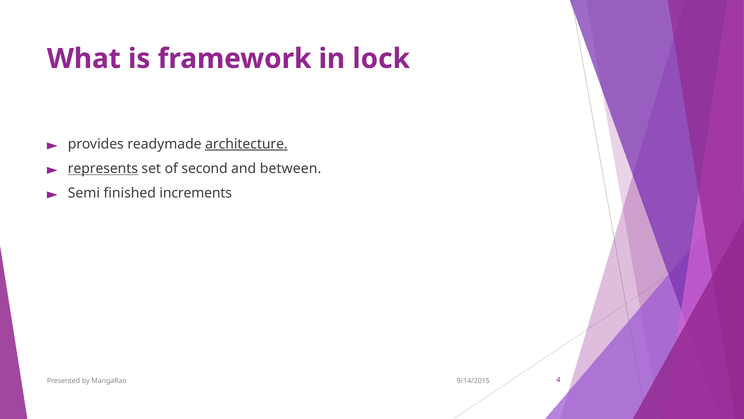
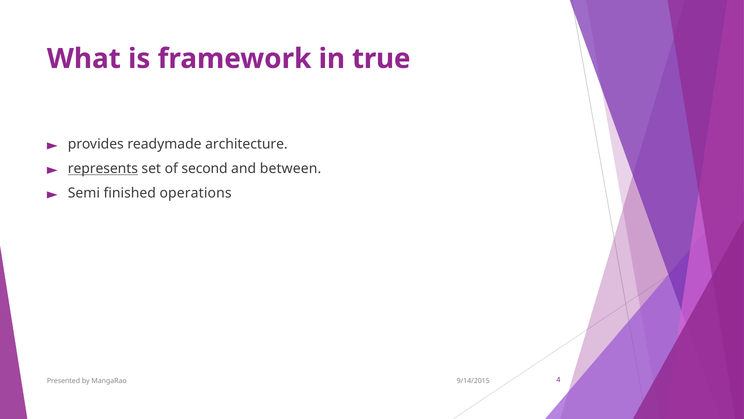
lock: lock -> true
architecture underline: present -> none
increments: increments -> operations
